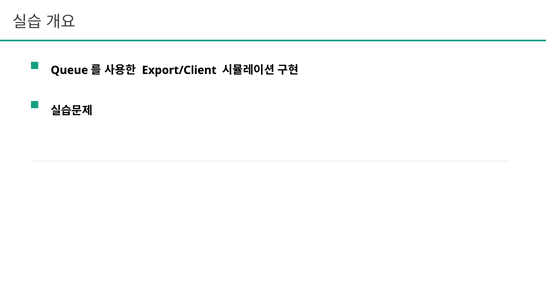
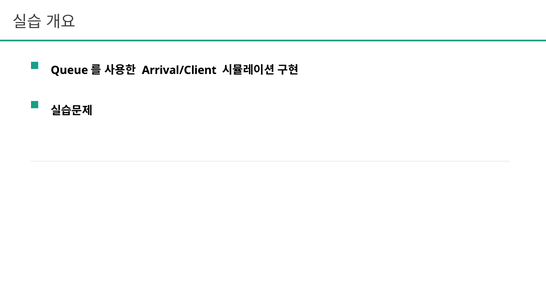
Export/Client: Export/Client -> Arrival/Client
